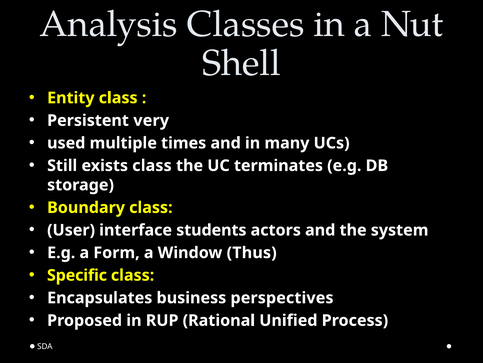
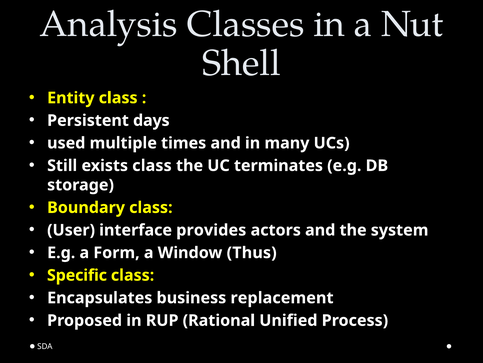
very: very -> days
students: students -> provides
perspectives: perspectives -> replacement
